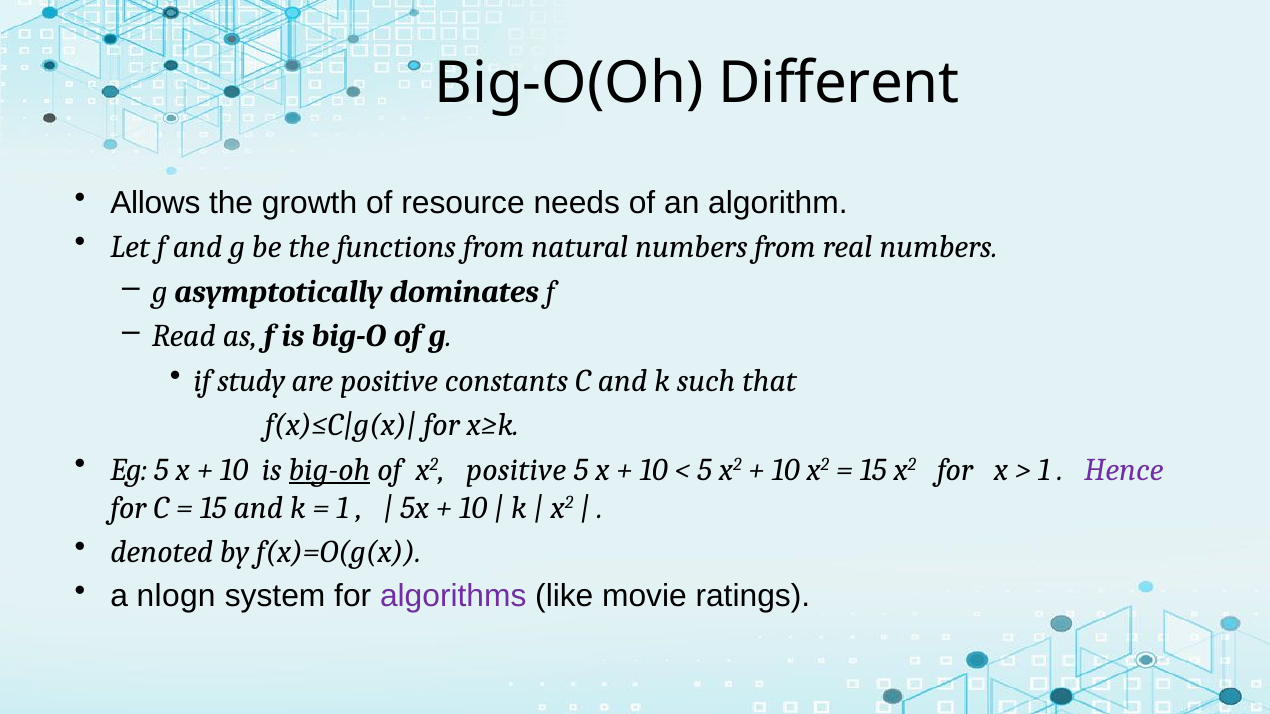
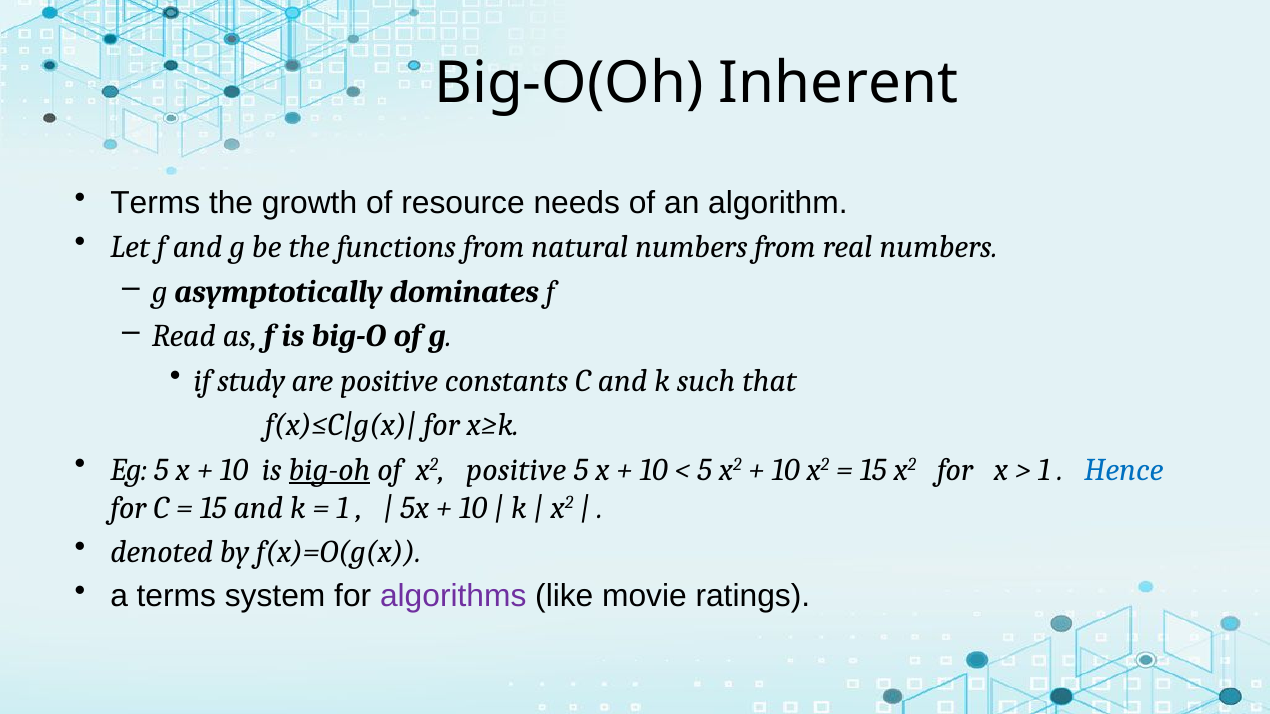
Different: Different -> Inherent
Allows at (155, 203): Allows -> Terms
Hence colour: purple -> blue
a nlogn: nlogn -> terms
